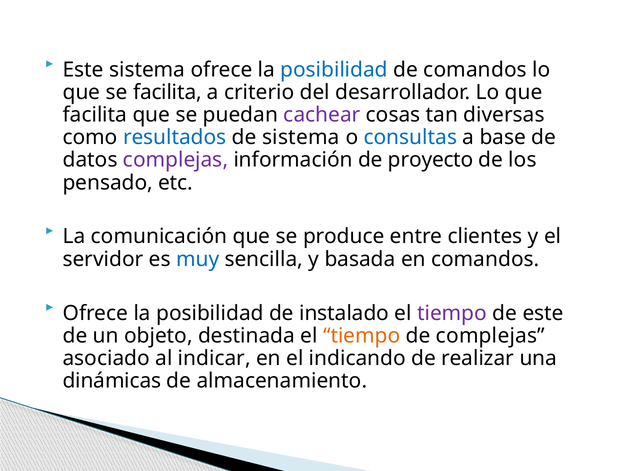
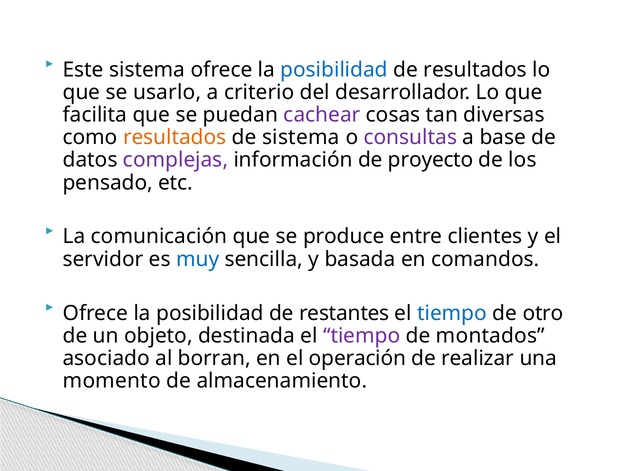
de comandos: comandos -> resultados
se facilita: facilita -> usarlo
resultados at (175, 137) colour: blue -> orange
consultas colour: blue -> purple
instalado: instalado -> restantes
tiempo at (452, 313) colour: purple -> blue
de este: este -> otro
tiempo at (362, 336) colour: orange -> purple
de complejas: complejas -> montados
indicar: indicar -> borran
indicando: indicando -> operación
dinámicas: dinámicas -> momento
